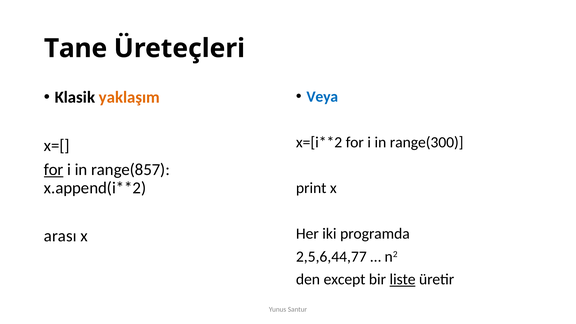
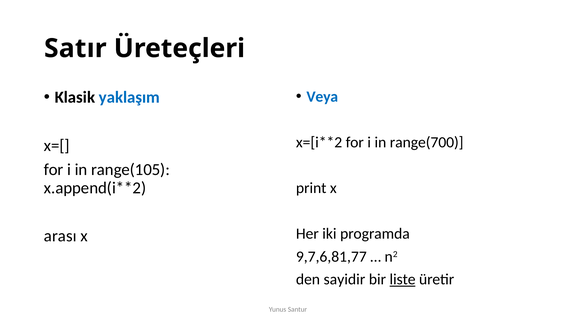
Tane: Tane -> Satır
yaklaşım colour: orange -> blue
range(300: range(300 -> range(700
for at (54, 170) underline: present -> none
range(857: range(857 -> range(105
2,5,6,44,77: 2,5,6,44,77 -> 9,7,6,81,77
except: except -> sayidir
